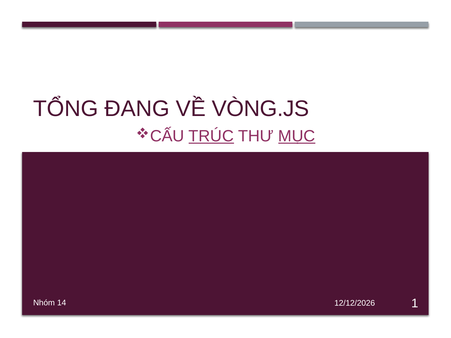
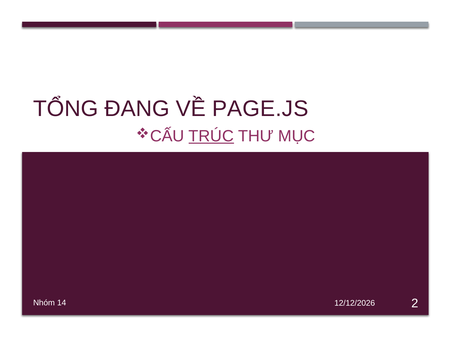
VÒNG.JS: VÒNG.JS -> PAGE.JS
MỤC underline: present -> none
1: 1 -> 2
